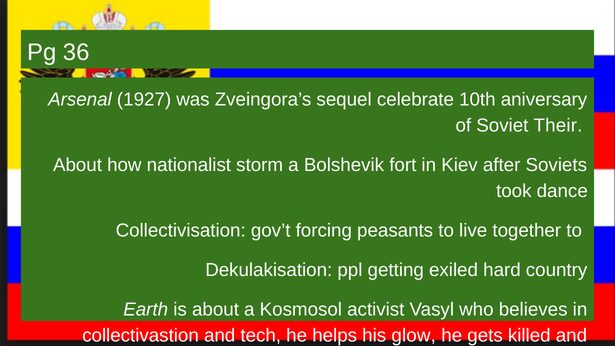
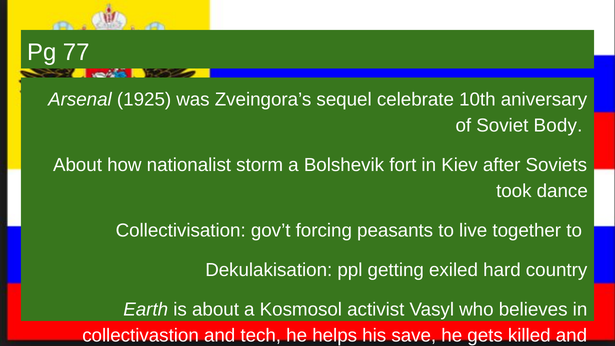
36: 36 -> 77
1927: 1927 -> 1925
Their: Their -> Body
glow: glow -> save
